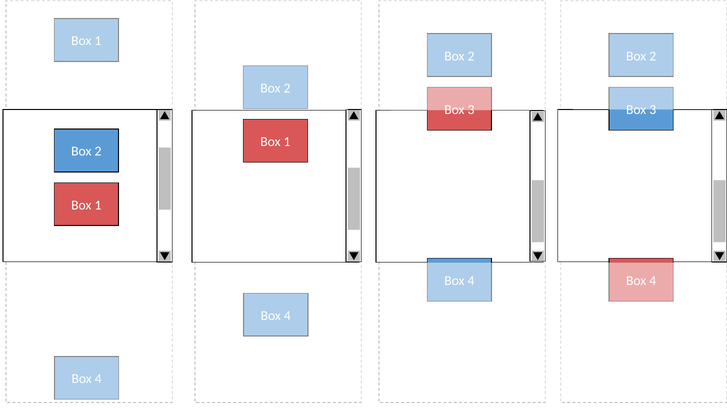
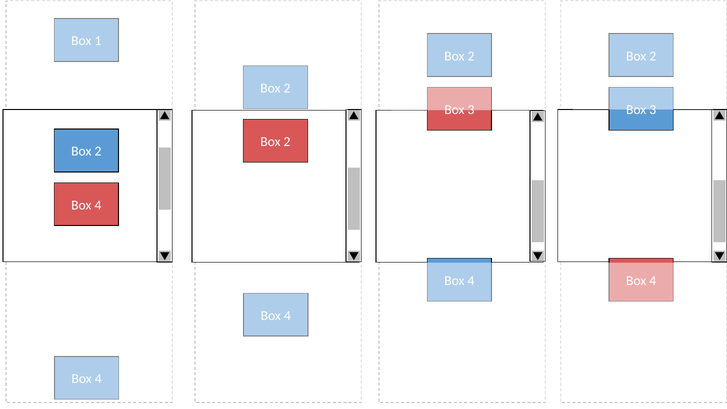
1 at (287, 142): 1 -> 2
1 at (98, 205): 1 -> 4
